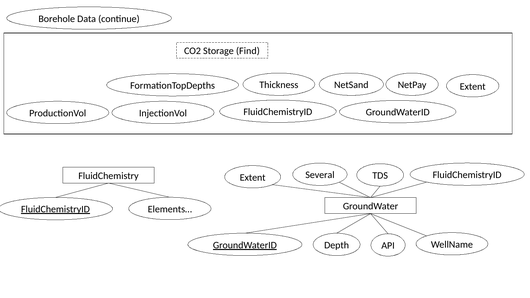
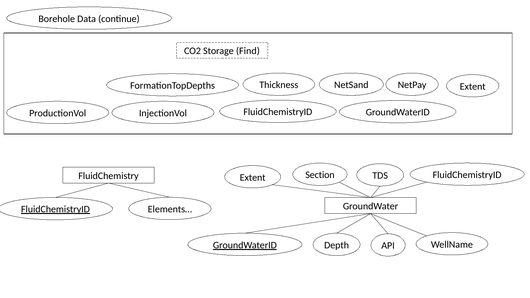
Several: Several -> Section
